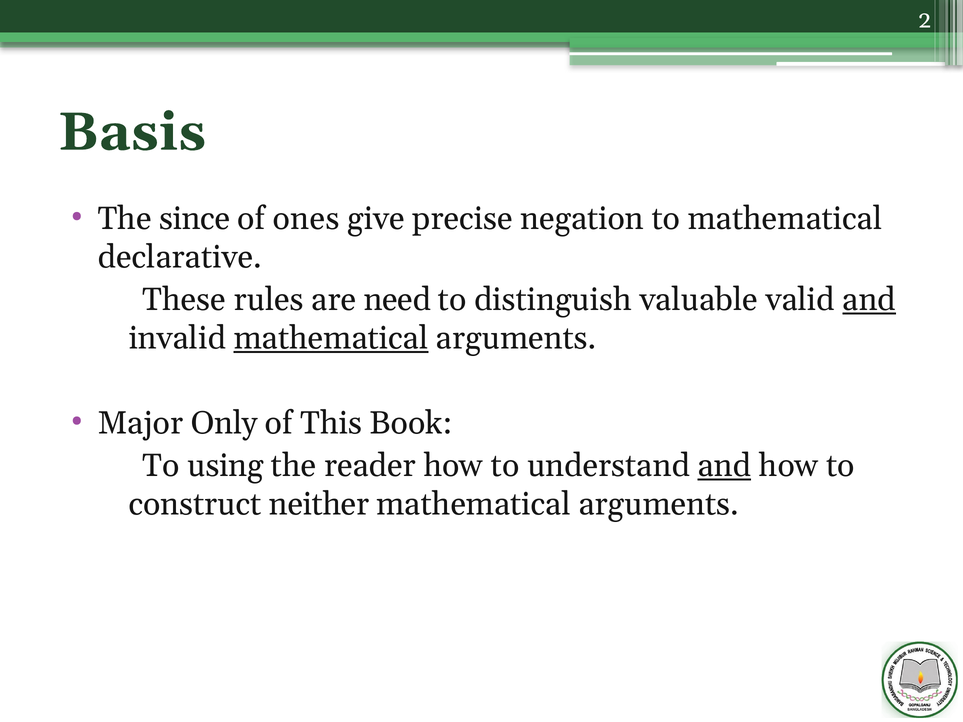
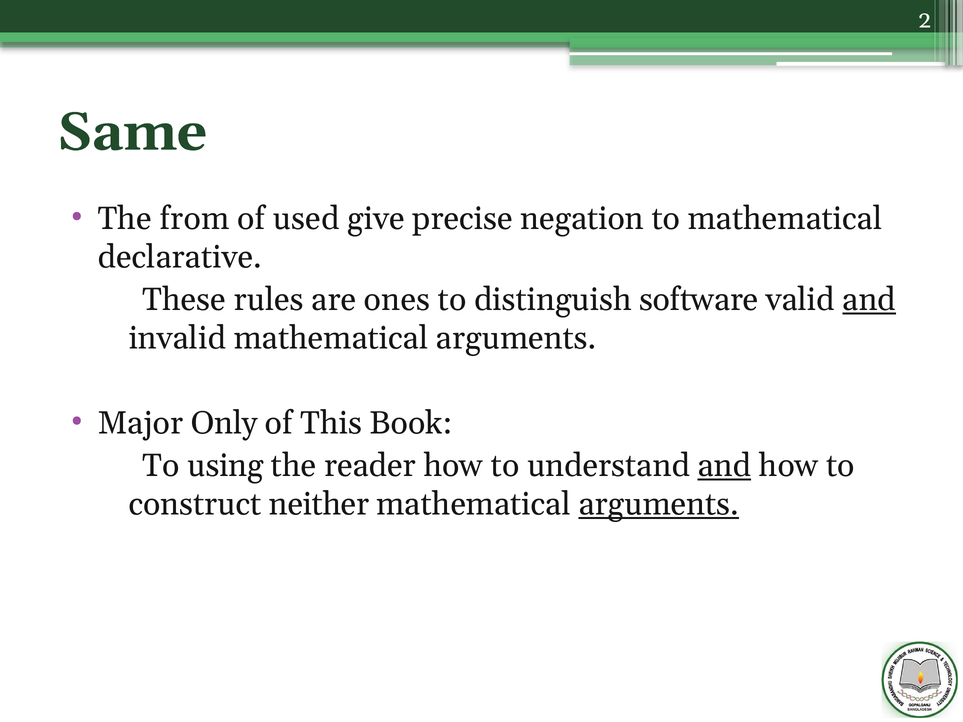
Basis: Basis -> Same
since: since -> from
ones: ones -> used
need: need -> ones
valuable: valuable -> software
mathematical at (331, 338) underline: present -> none
arguments at (659, 505) underline: none -> present
